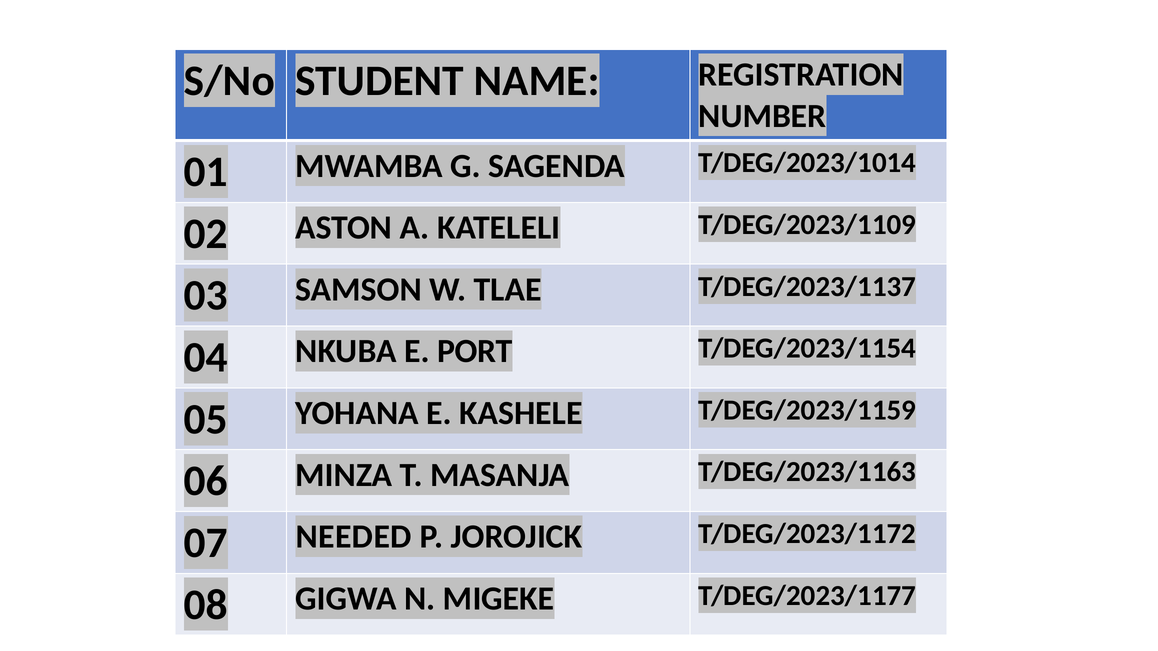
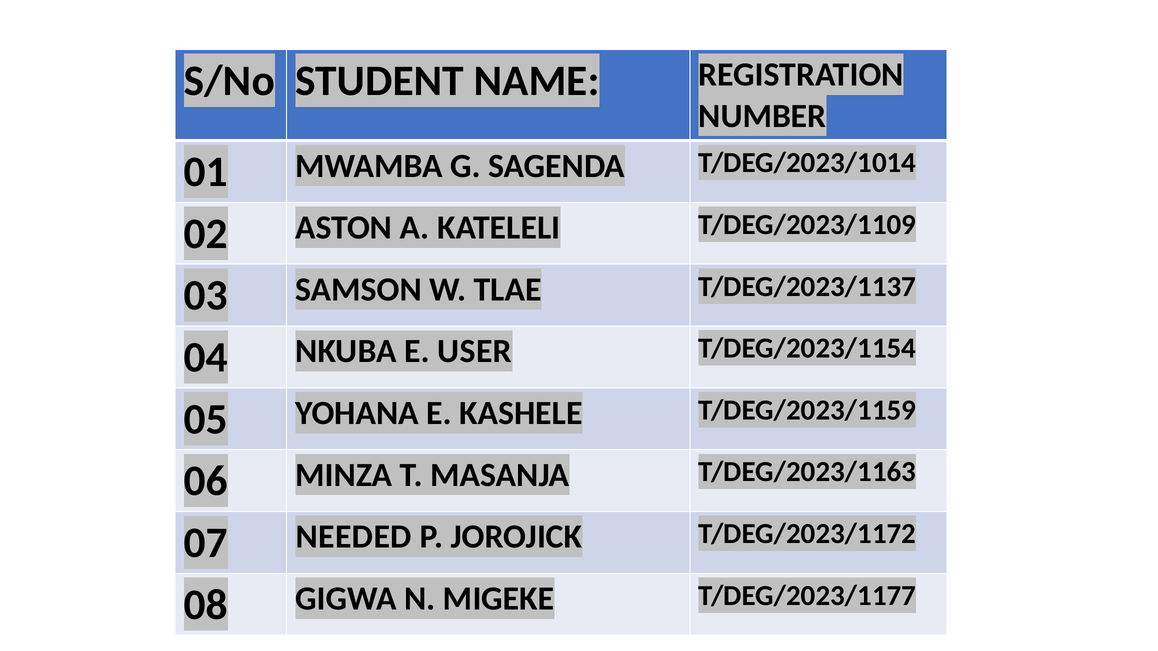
PORT: PORT -> USER
